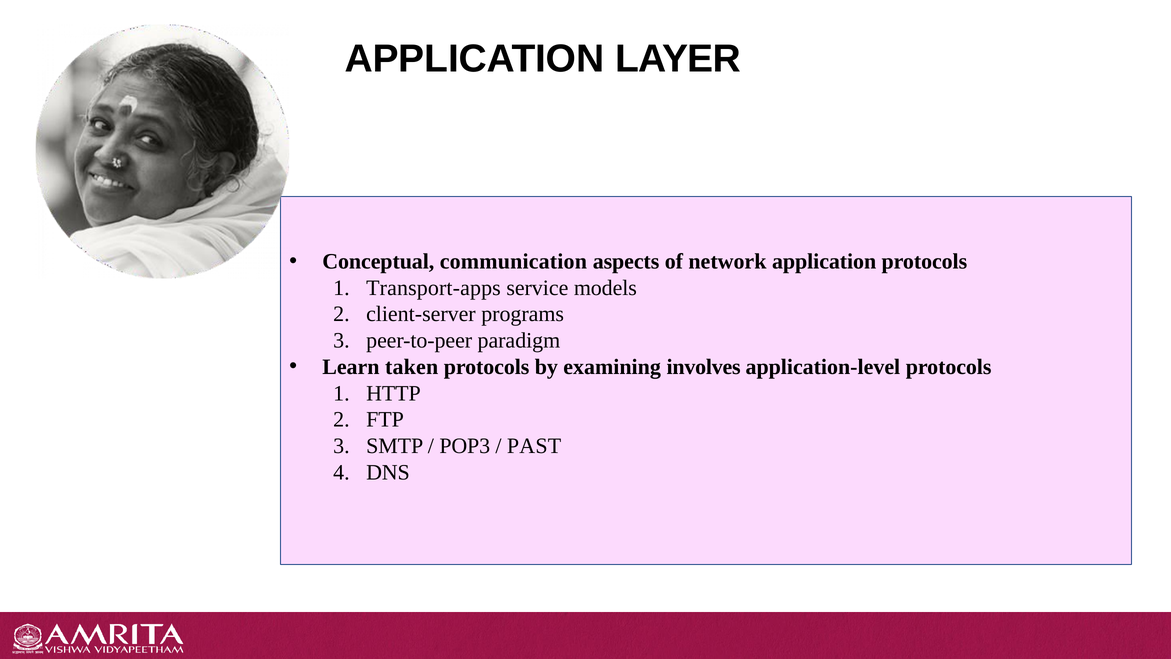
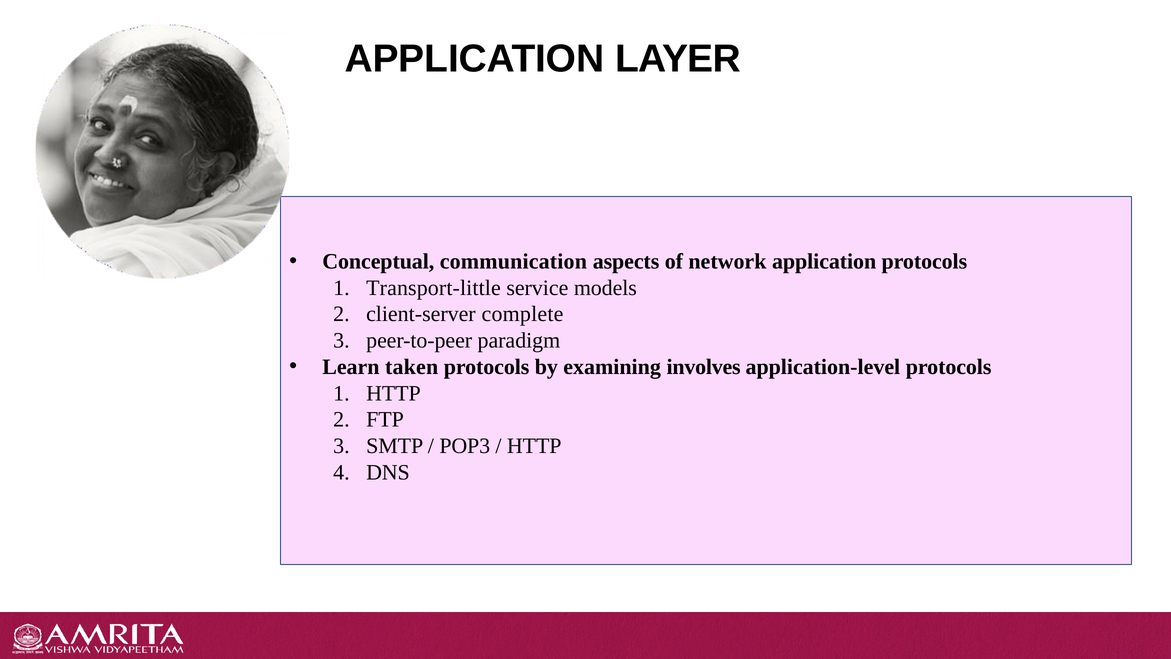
Transport-apps: Transport-apps -> Transport-little
programs: programs -> complete
PAST at (534, 446): PAST -> HTTP
